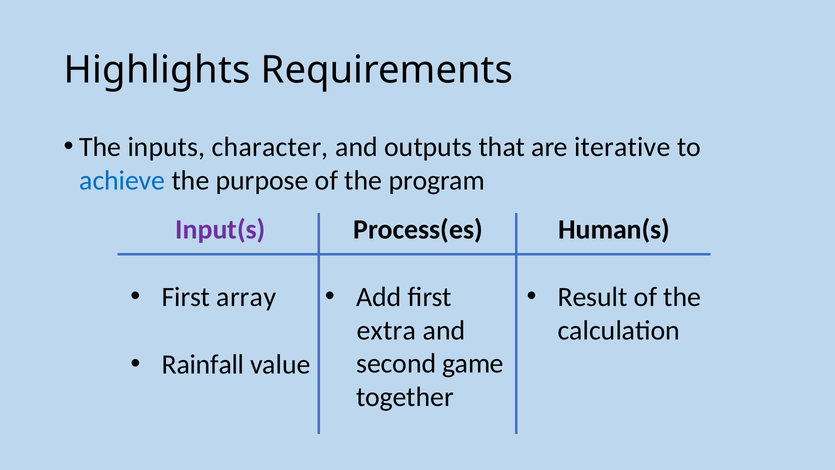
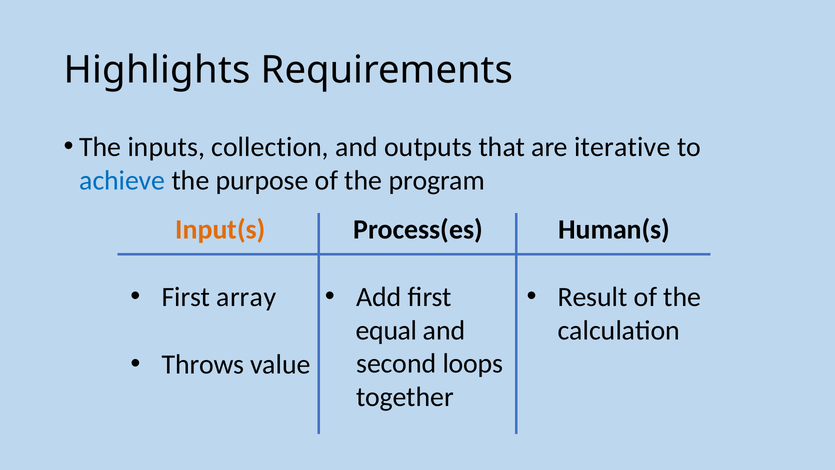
character: character -> collection
Input(s colour: purple -> orange
extra: extra -> equal
Rainfall: Rainfall -> Throws
game: game -> loops
